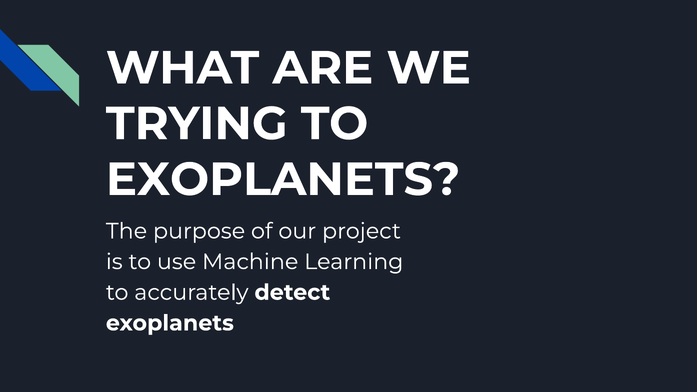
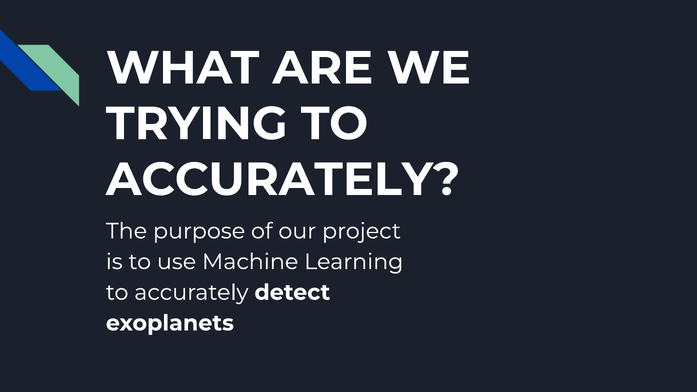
EXOPLANETS at (283, 180): EXOPLANETS -> ACCURATELY
